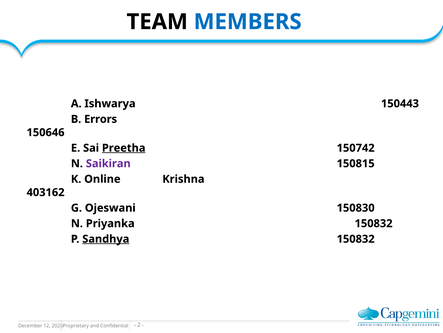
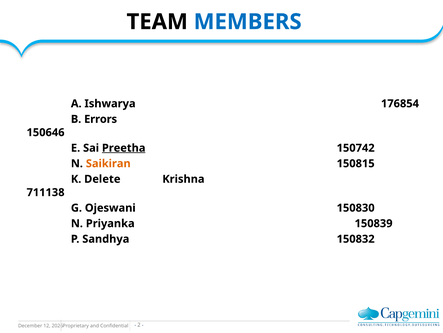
150443: 150443 -> 176854
Saikiran colour: purple -> orange
Online: Online -> Delete
403162: 403162 -> 711138
Priyanka 150832: 150832 -> 150839
Sandhya underline: present -> none
